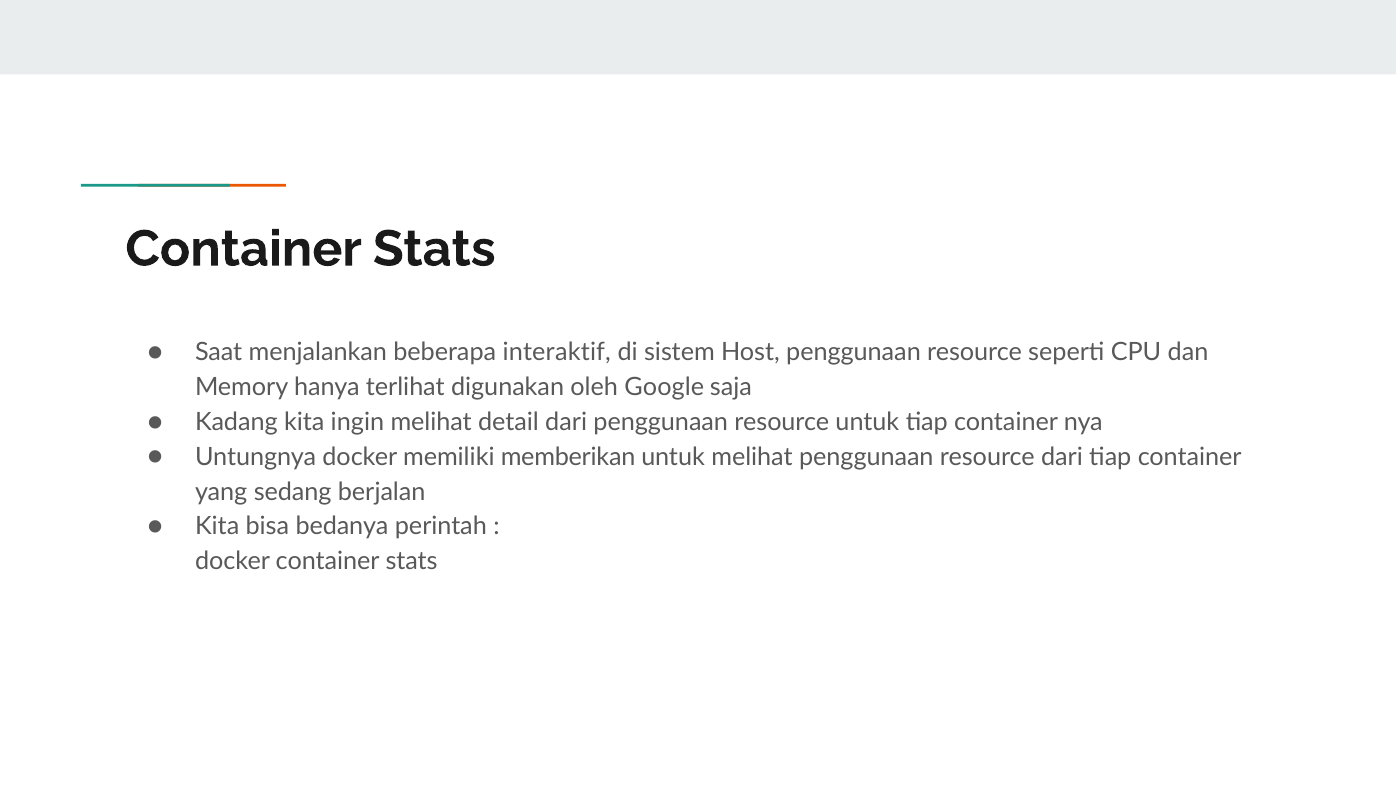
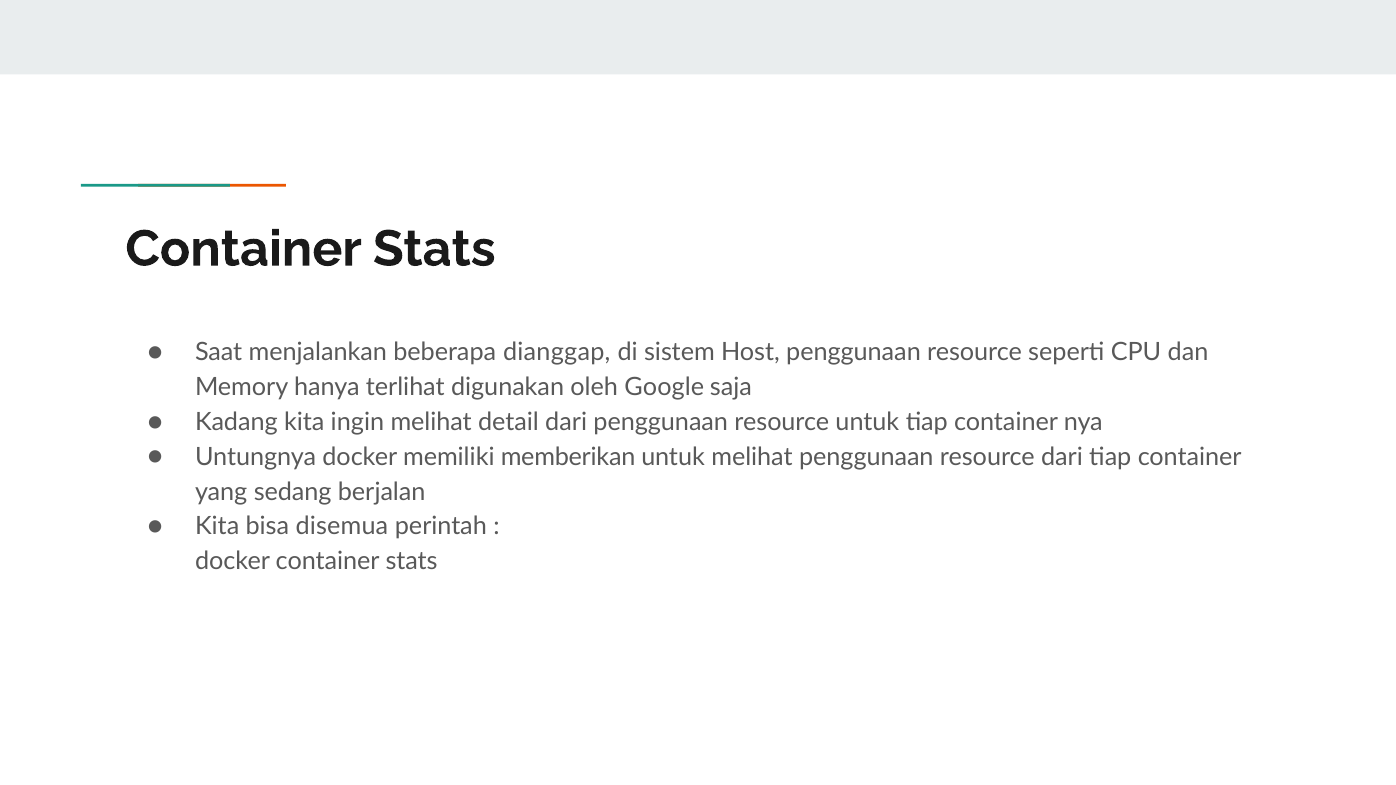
interaktif: interaktif -> dianggap
bedanya: bedanya -> disemua
